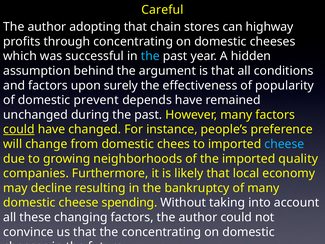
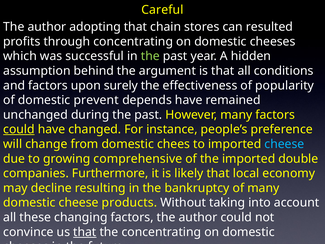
highway: highway -> resulted
the at (150, 56) colour: light blue -> light green
neighborhoods: neighborhoods -> comprehensive
quality: quality -> double
spending: spending -> products
that at (85, 232) underline: none -> present
